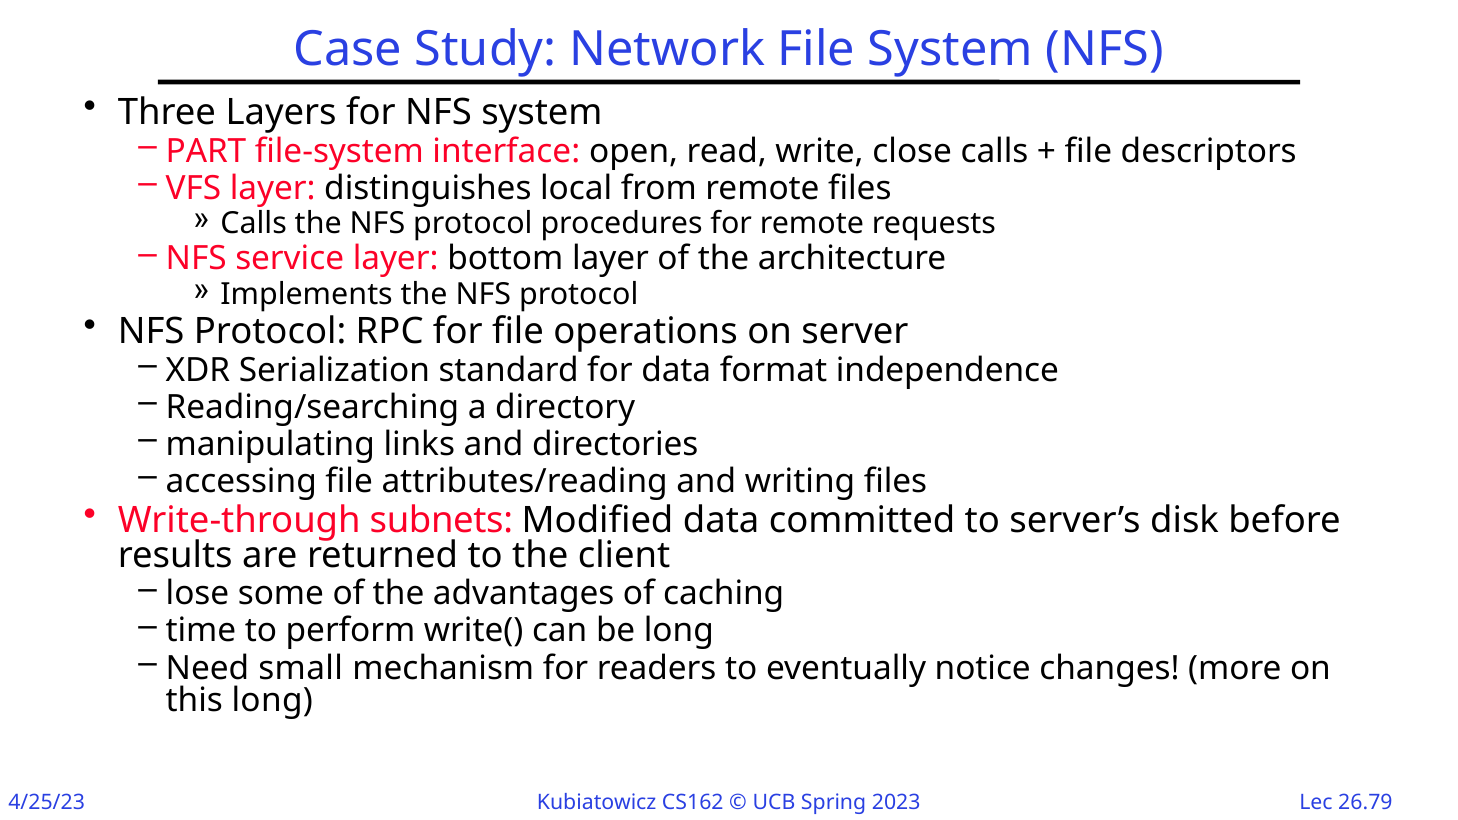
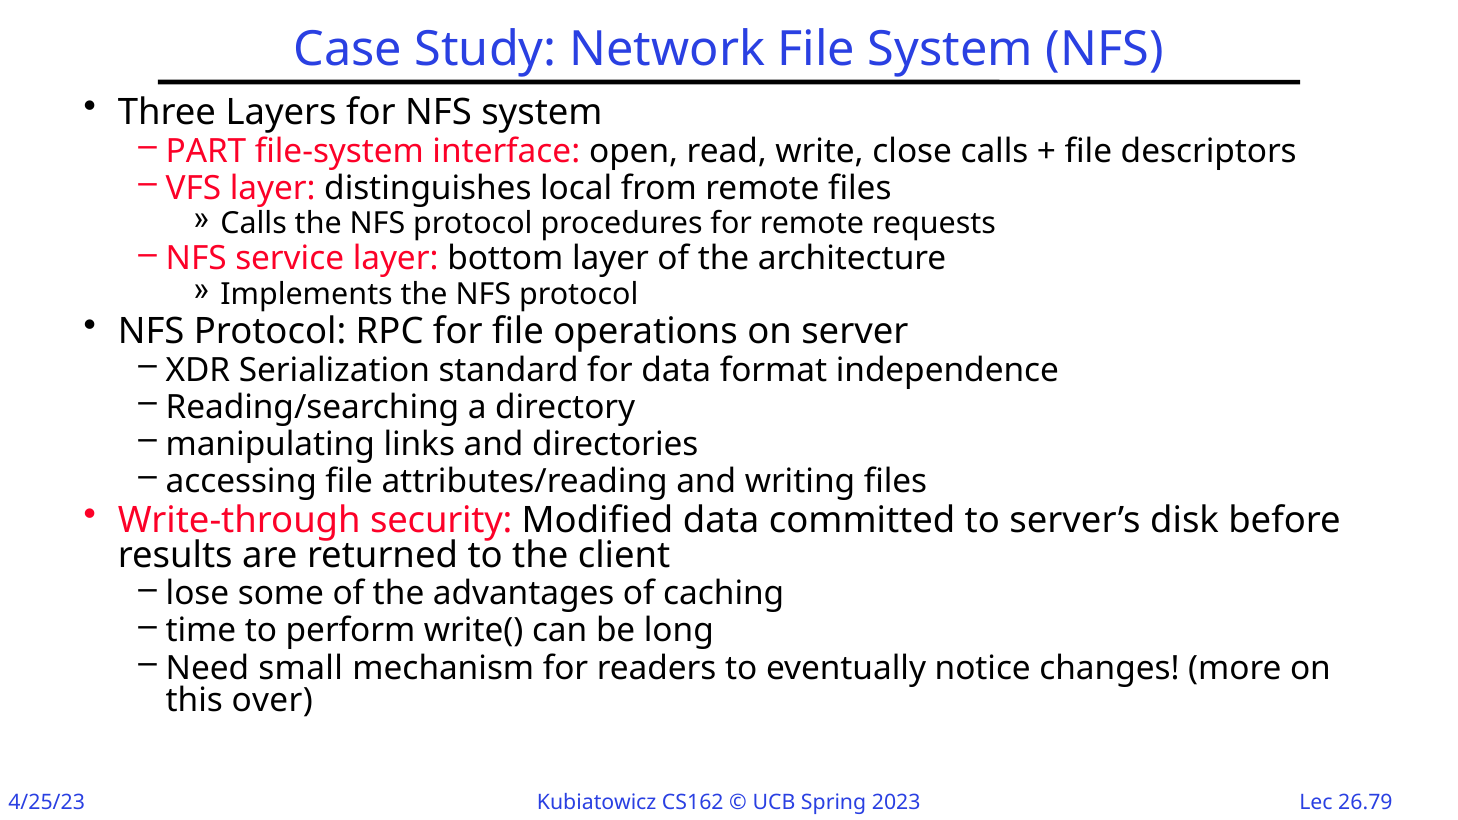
subnets: subnets -> security
this long: long -> over
